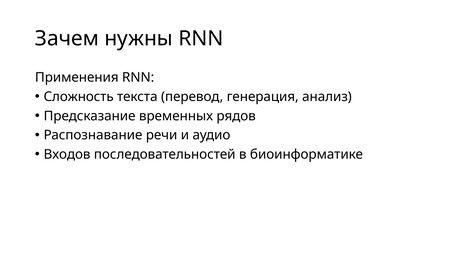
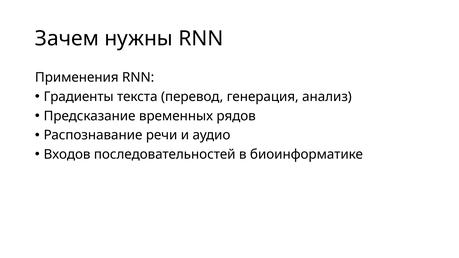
Сложность: Сложность -> Градиенты
